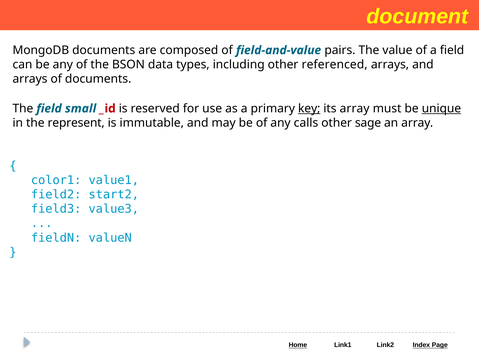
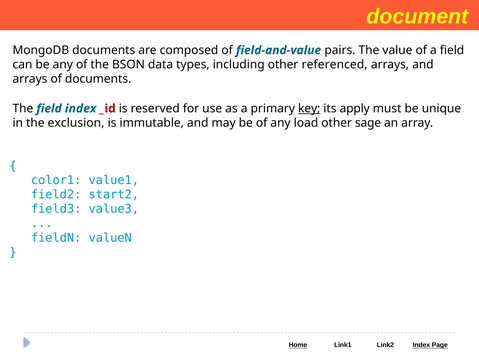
field small: small -> index
its array: array -> apply
unique underline: present -> none
represent: represent -> exclusion
calls: calls -> load
